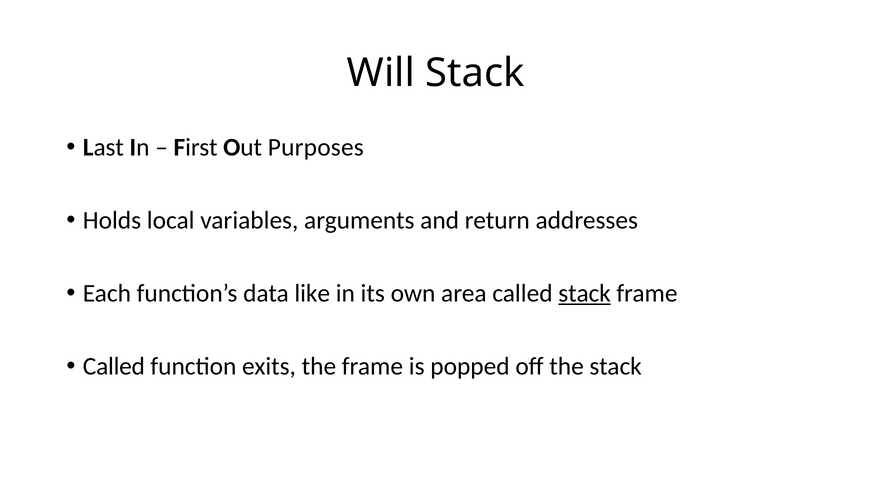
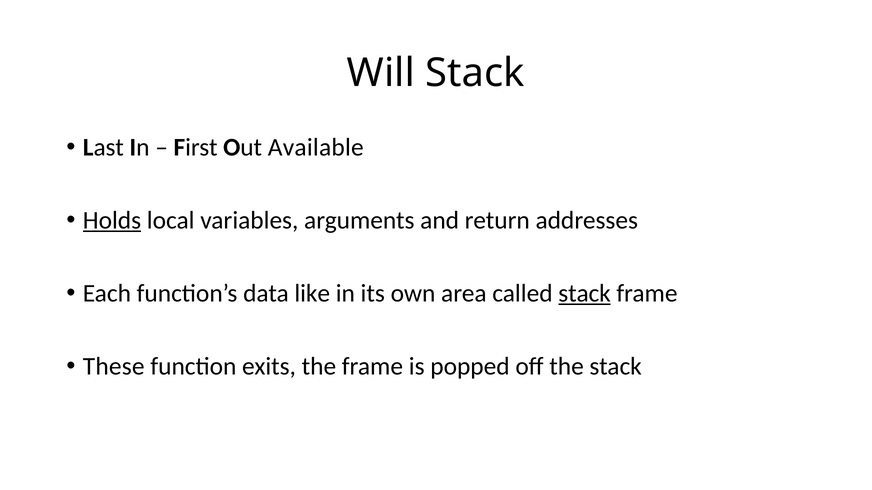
Purposes: Purposes -> Available
Holds underline: none -> present
Called at (114, 367): Called -> These
